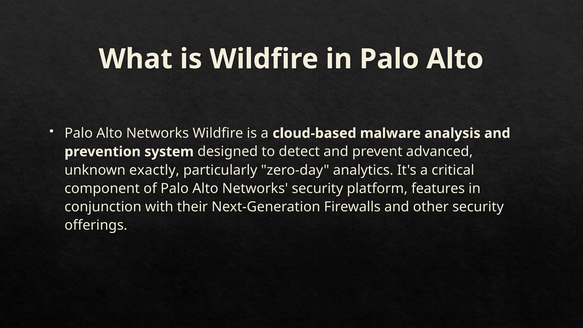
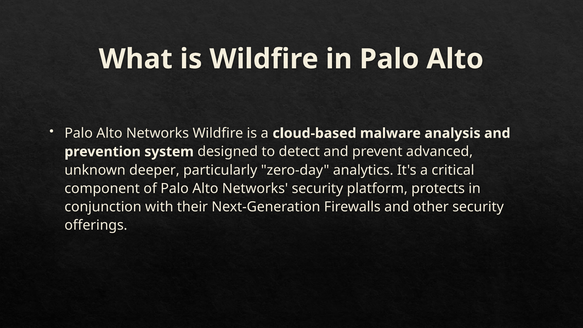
exactly: exactly -> deeper
features: features -> protects
